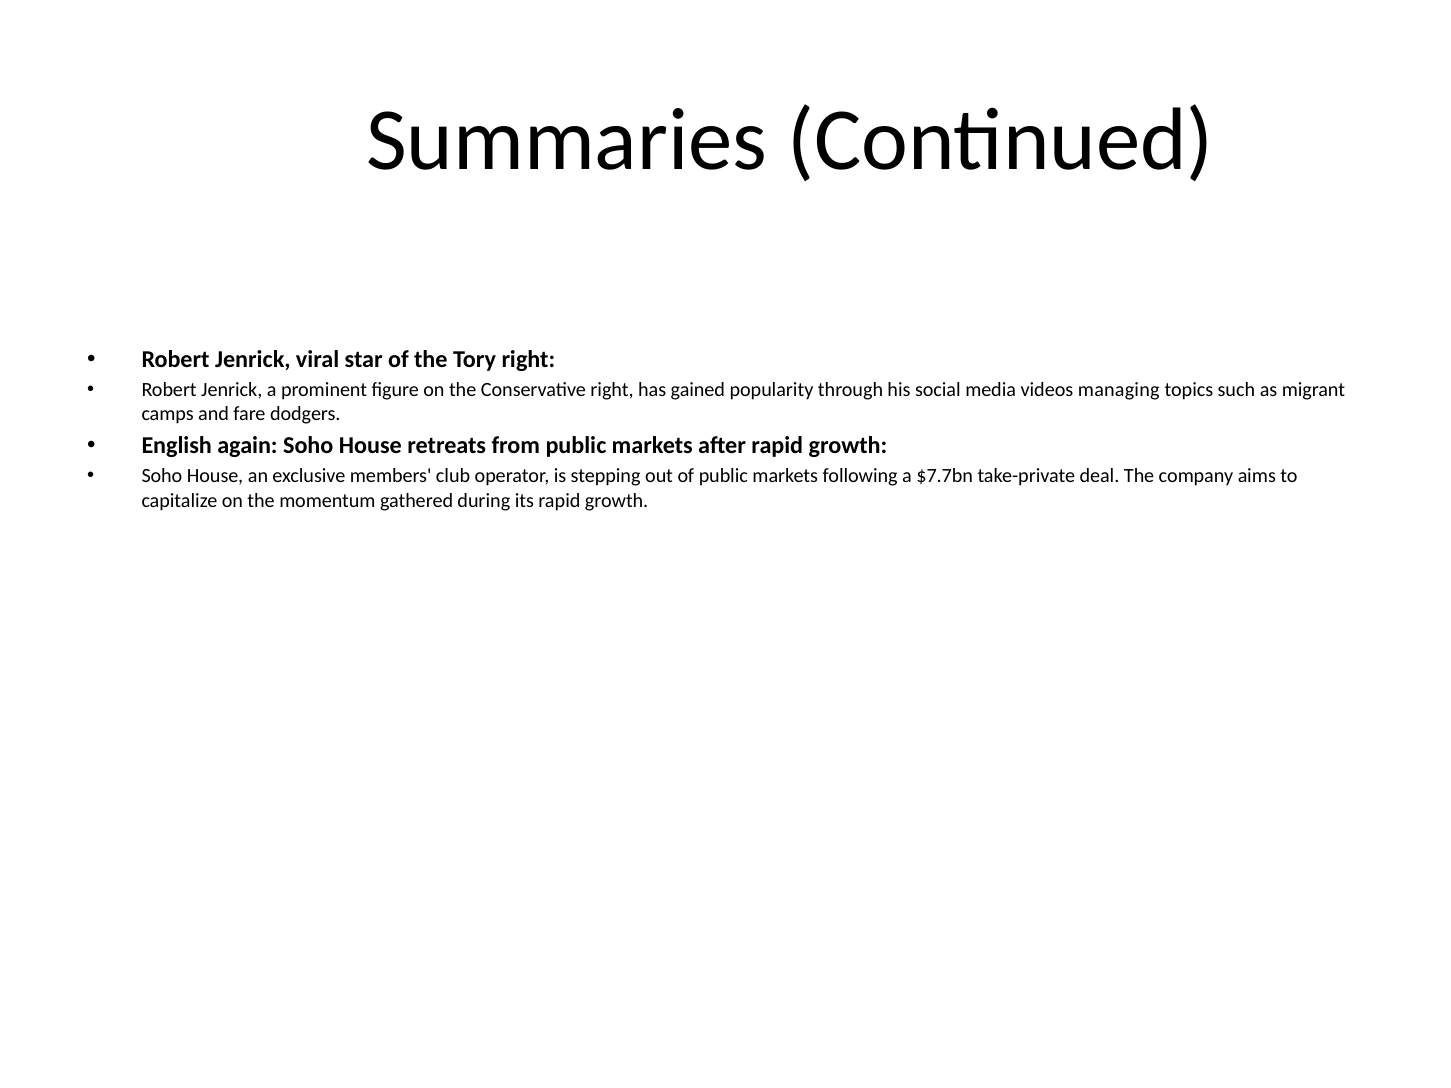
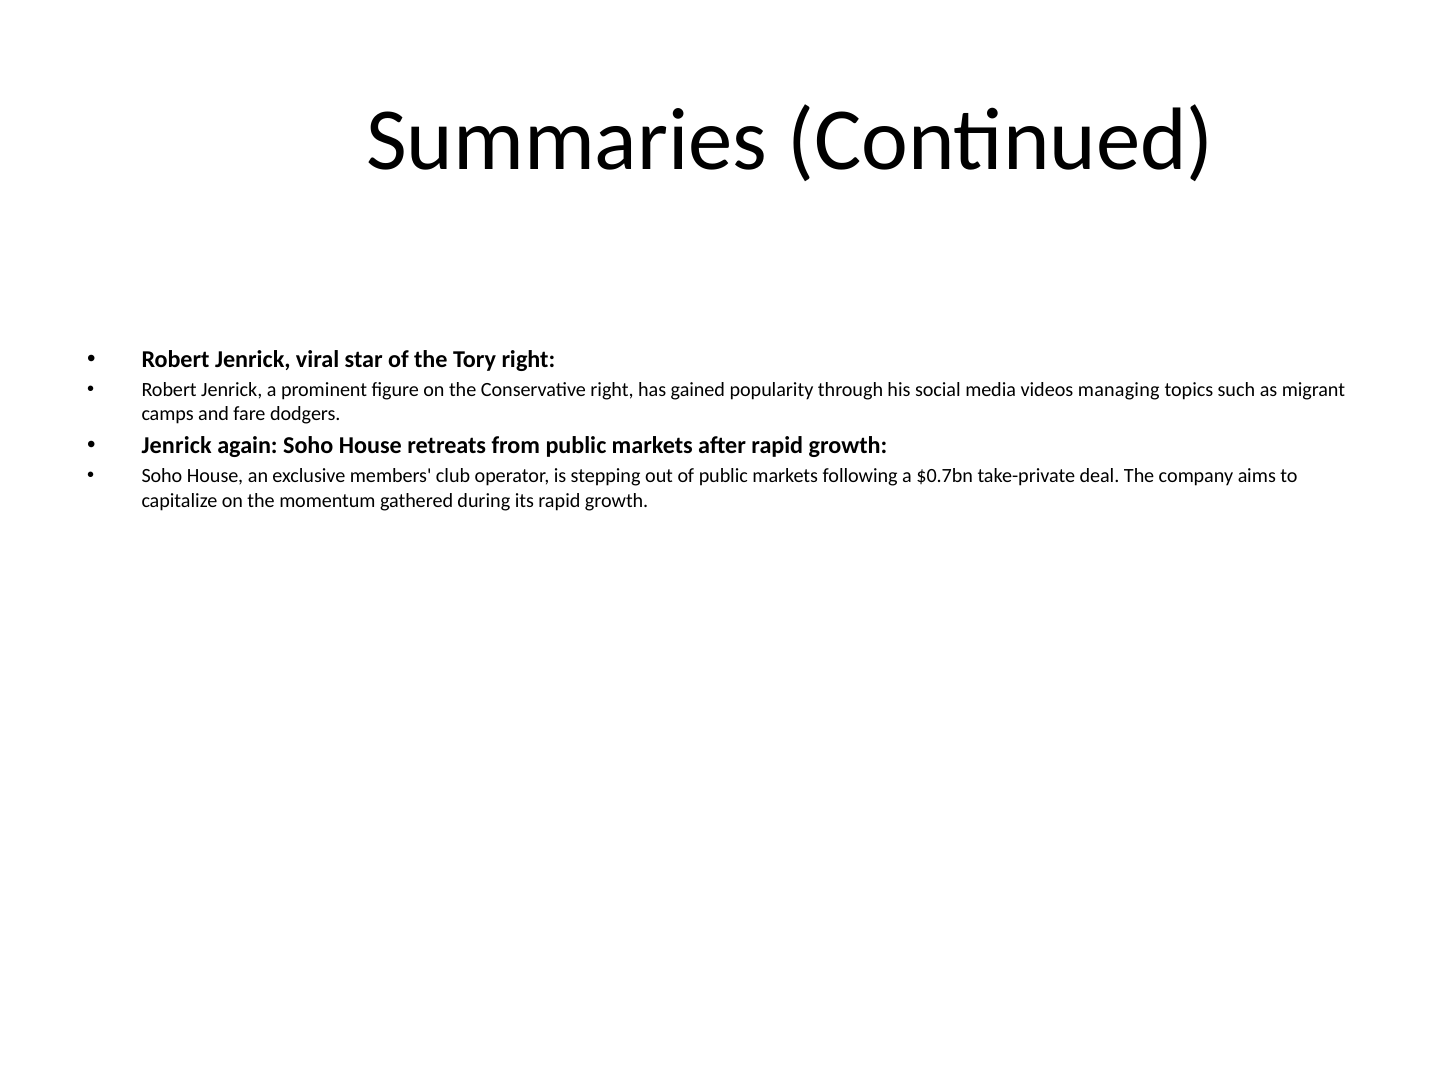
English at (177, 446): English -> Jenrick
$7.7bn: $7.7bn -> $0.7bn
